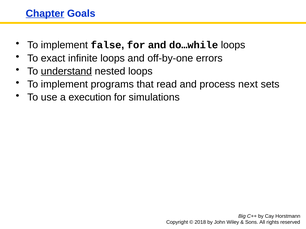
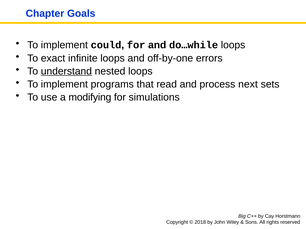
Chapter underline: present -> none
false: false -> could
execution: execution -> modifying
